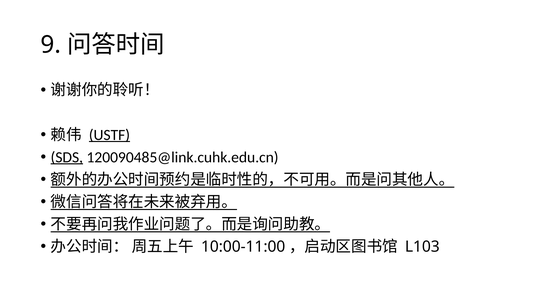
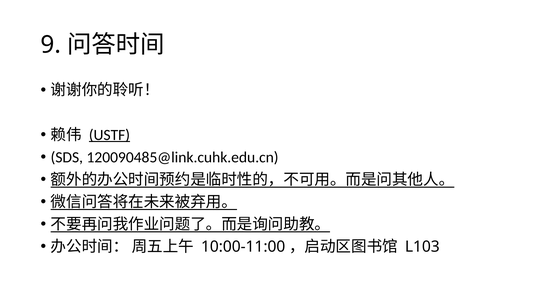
SDS underline: present -> none
